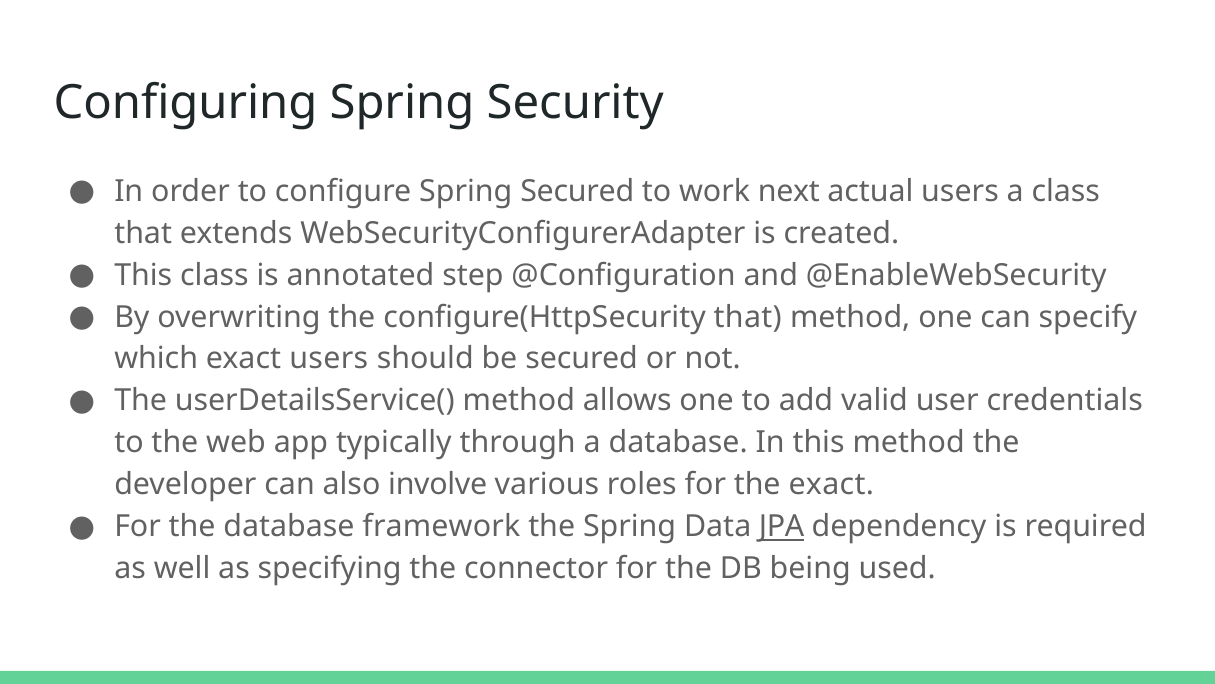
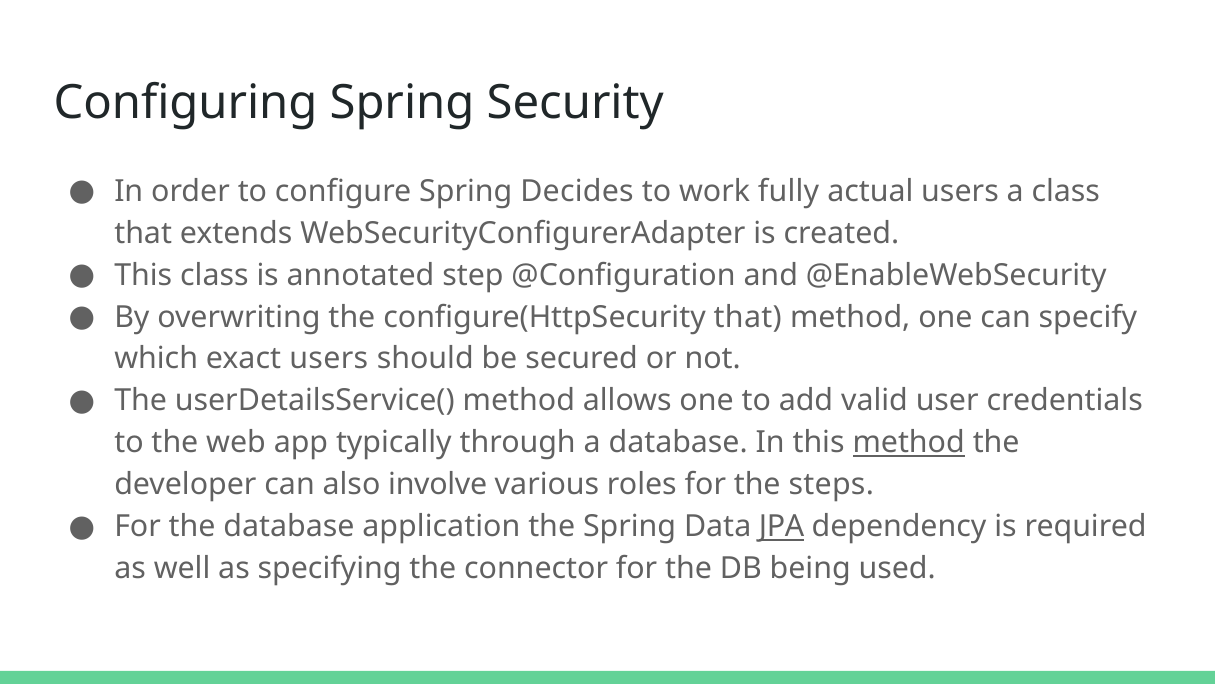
Spring Secured: Secured -> Decides
next: next -> fully
method at (909, 442) underline: none -> present
the exact: exact -> steps
framework: framework -> application
